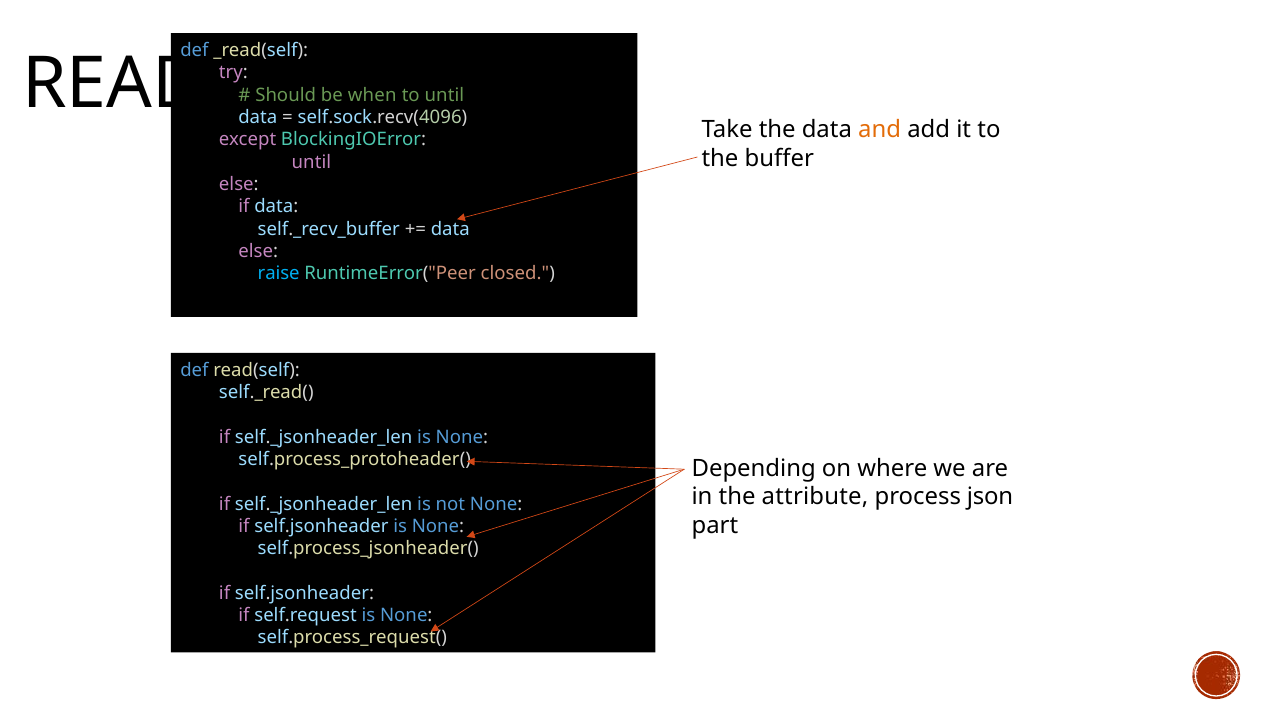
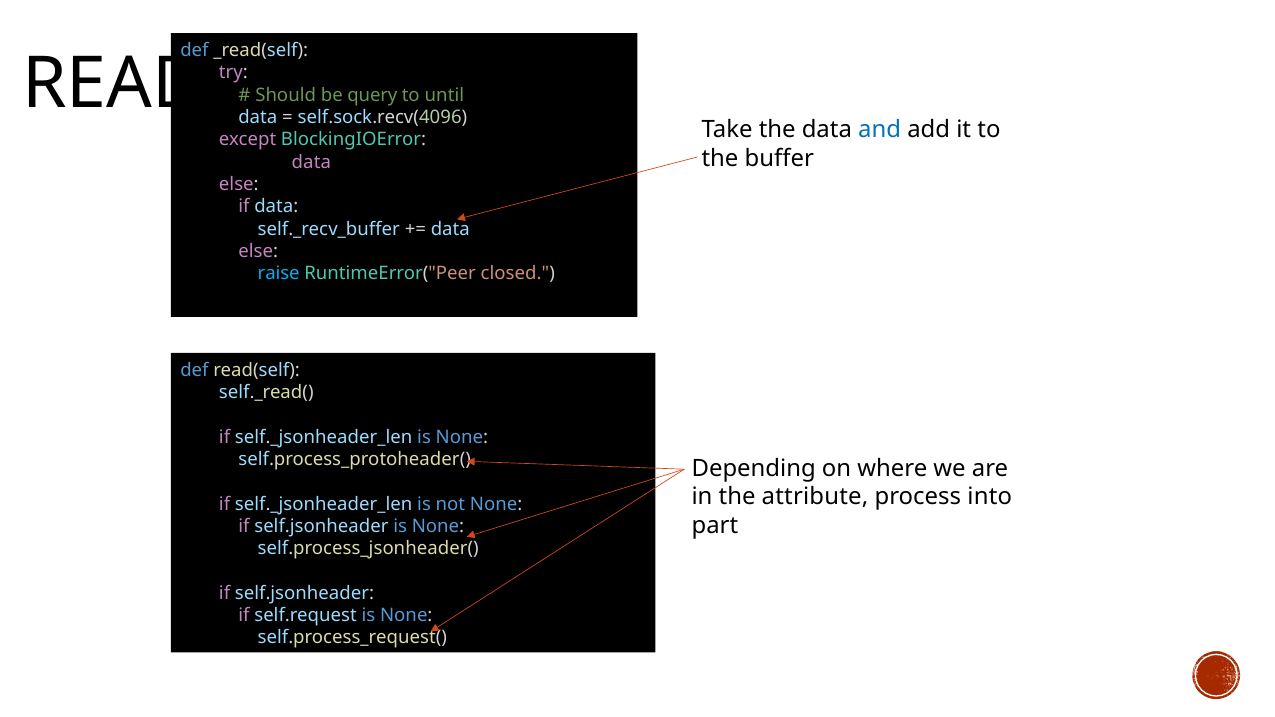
when: when -> query
and colour: orange -> blue
until at (311, 162): until -> data
json: json -> into
